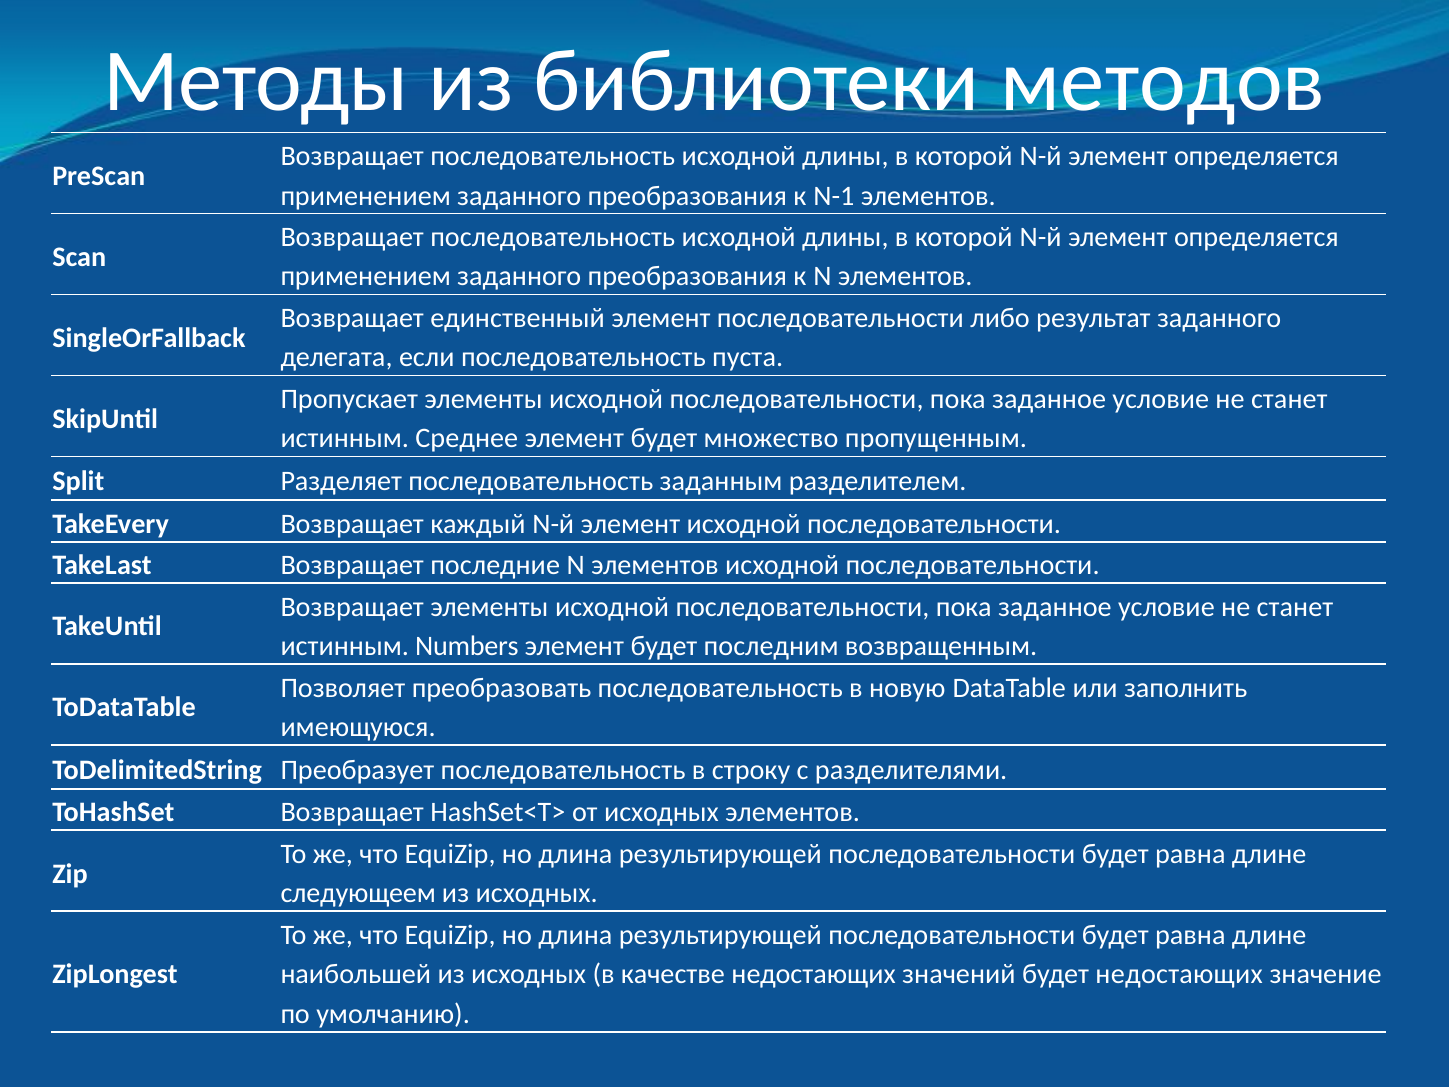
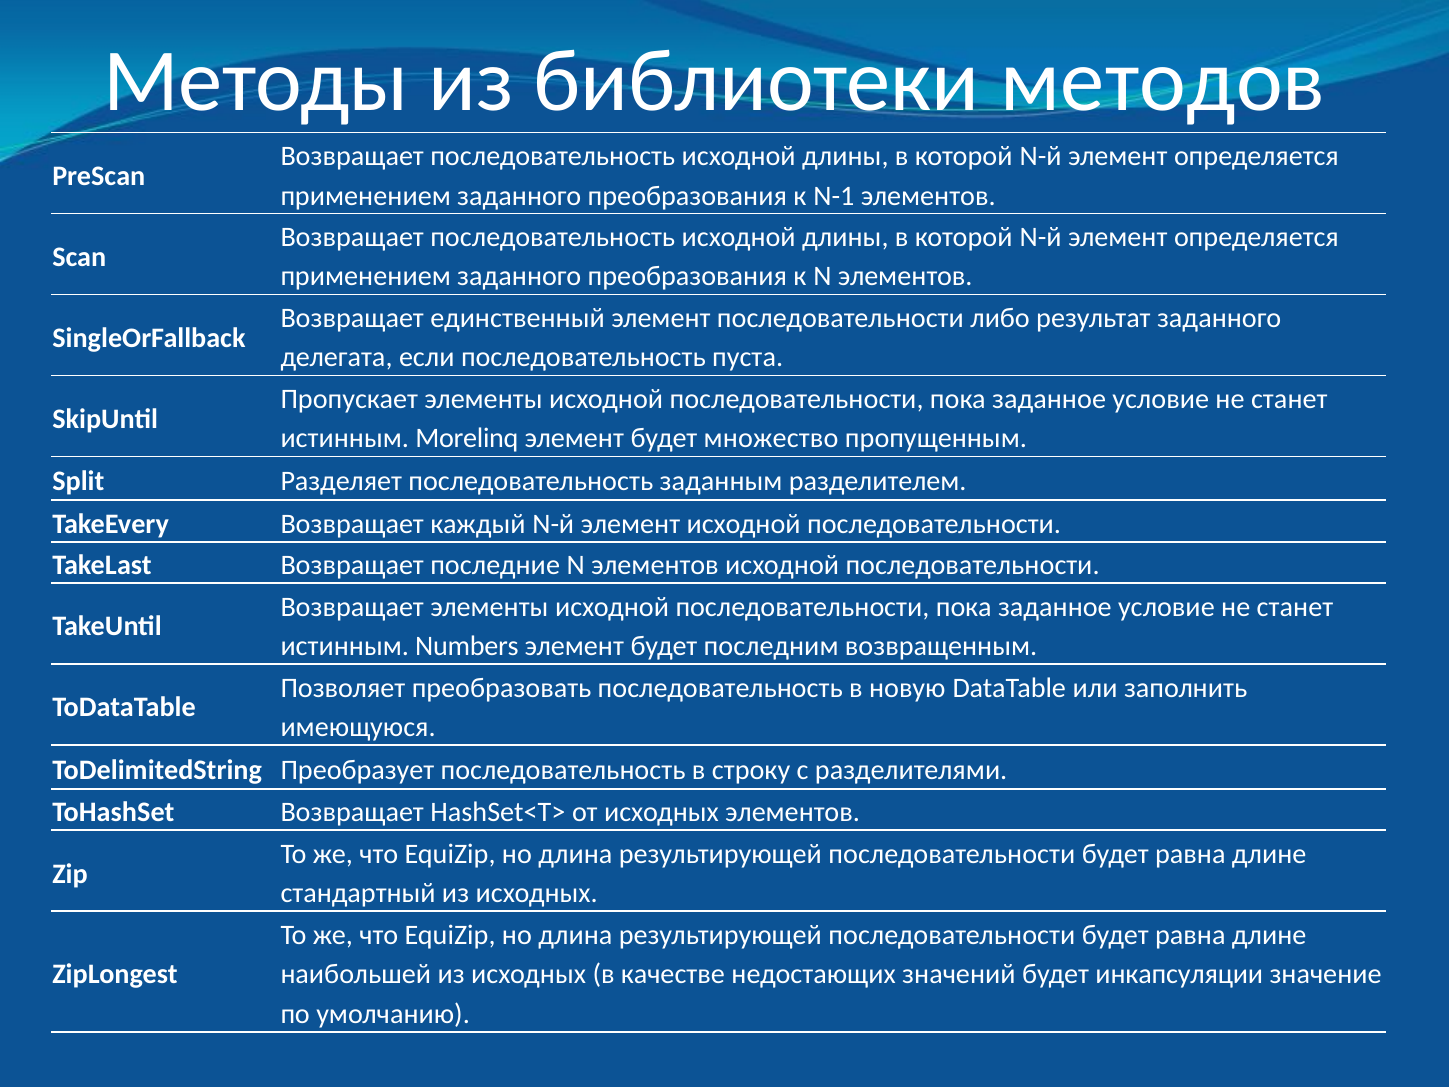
Среднее: Среднее -> Morelinq
следующеем: следующеем -> стандартный
будет недостающих: недостающих -> инкапсуляции
